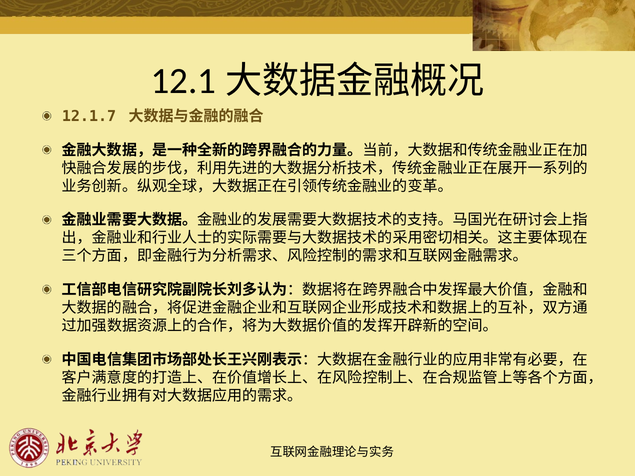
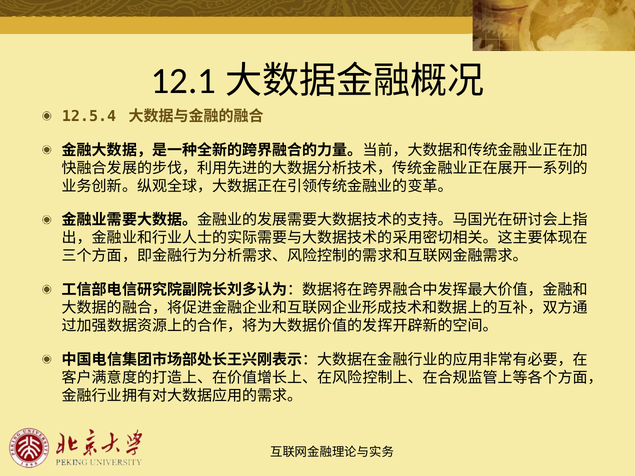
12.1.7: 12.1.7 -> 12.5.4
